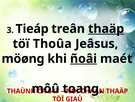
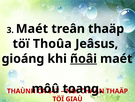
3 Tieáp: Tieáp -> Maét
thaäp at (106, 29) underline: present -> none
möøng: möøng -> gioáng
